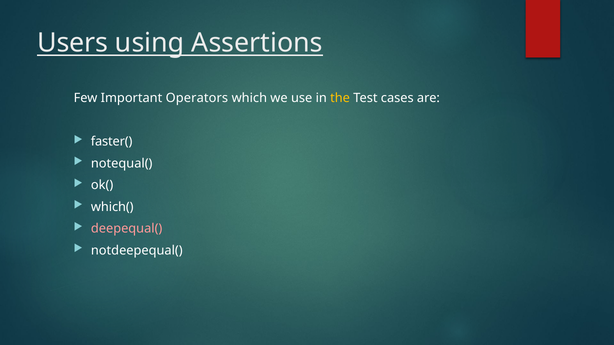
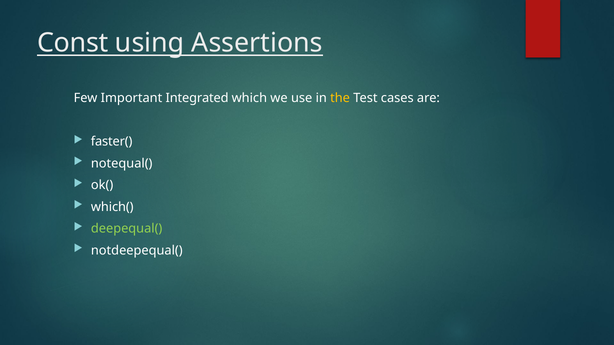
Users: Users -> Const
Operators: Operators -> Integrated
deepequal( colour: pink -> light green
